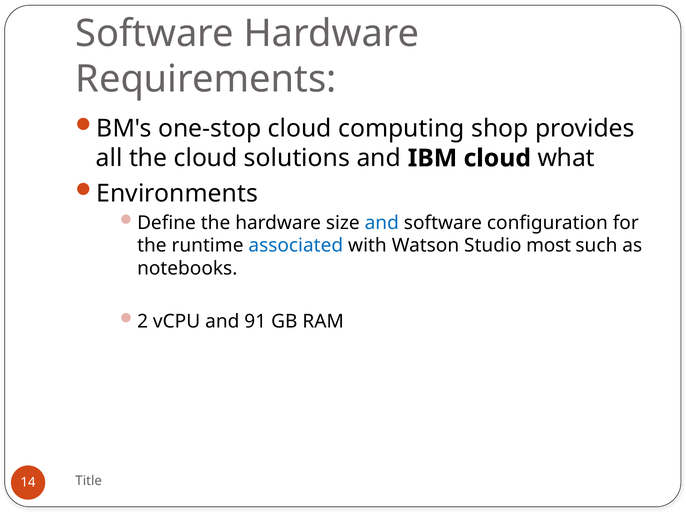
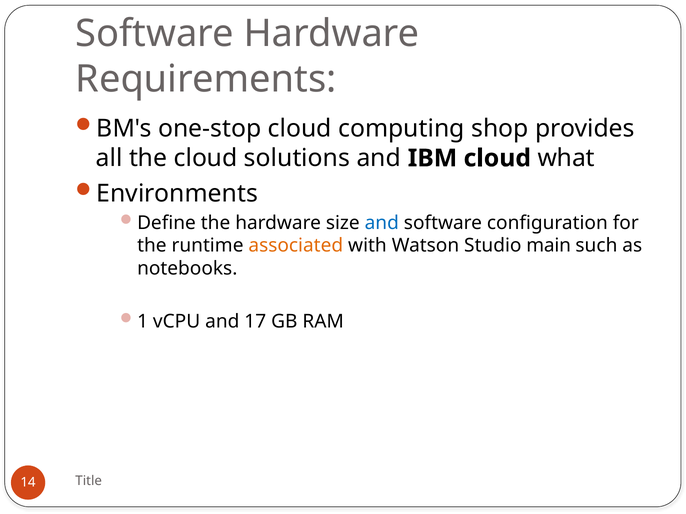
associated colour: blue -> orange
most: most -> main
2: 2 -> 1
91: 91 -> 17
